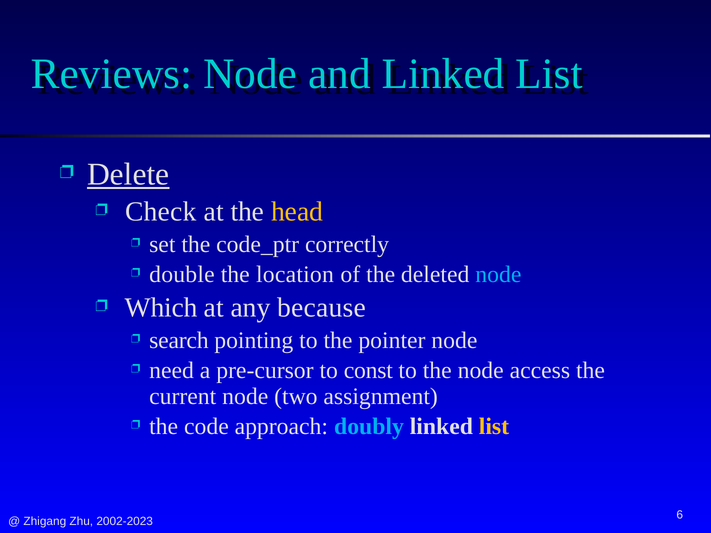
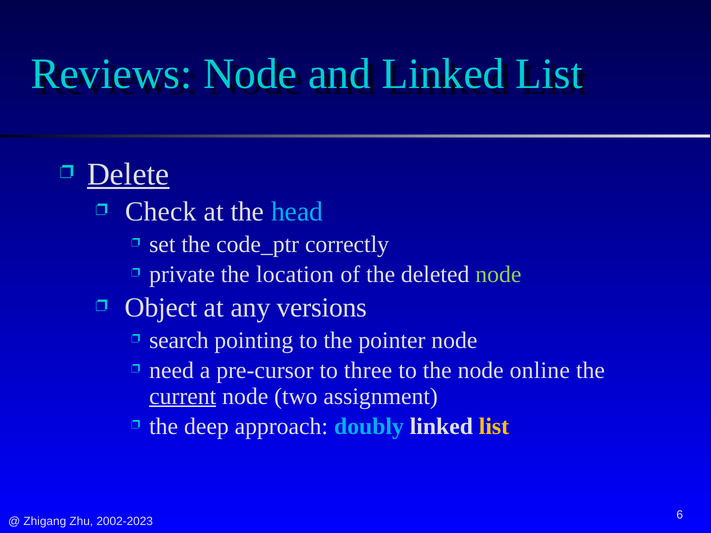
head colour: yellow -> light blue
double: double -> private
node at (498, 275) colour: light blue -> light green
Which: Which -> Object
because: because -> versions
const: const -> three
access: access -> online
current underline: none -> present
code: code -> deep
